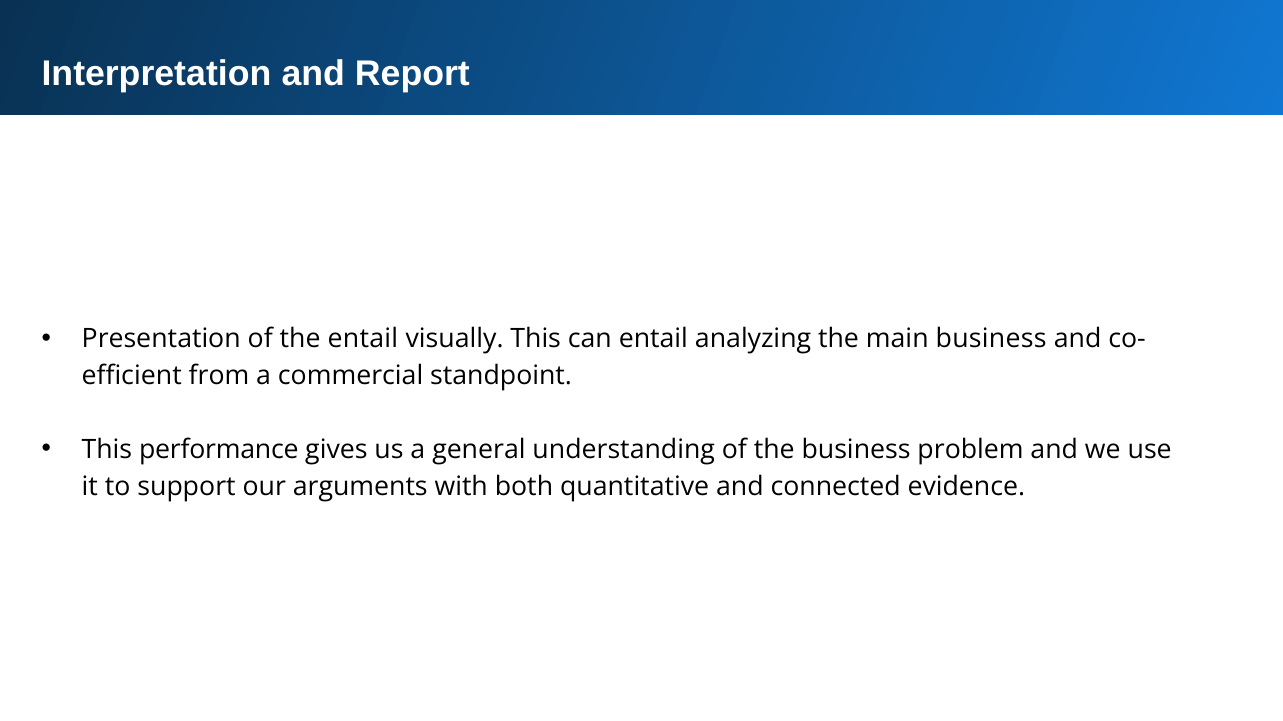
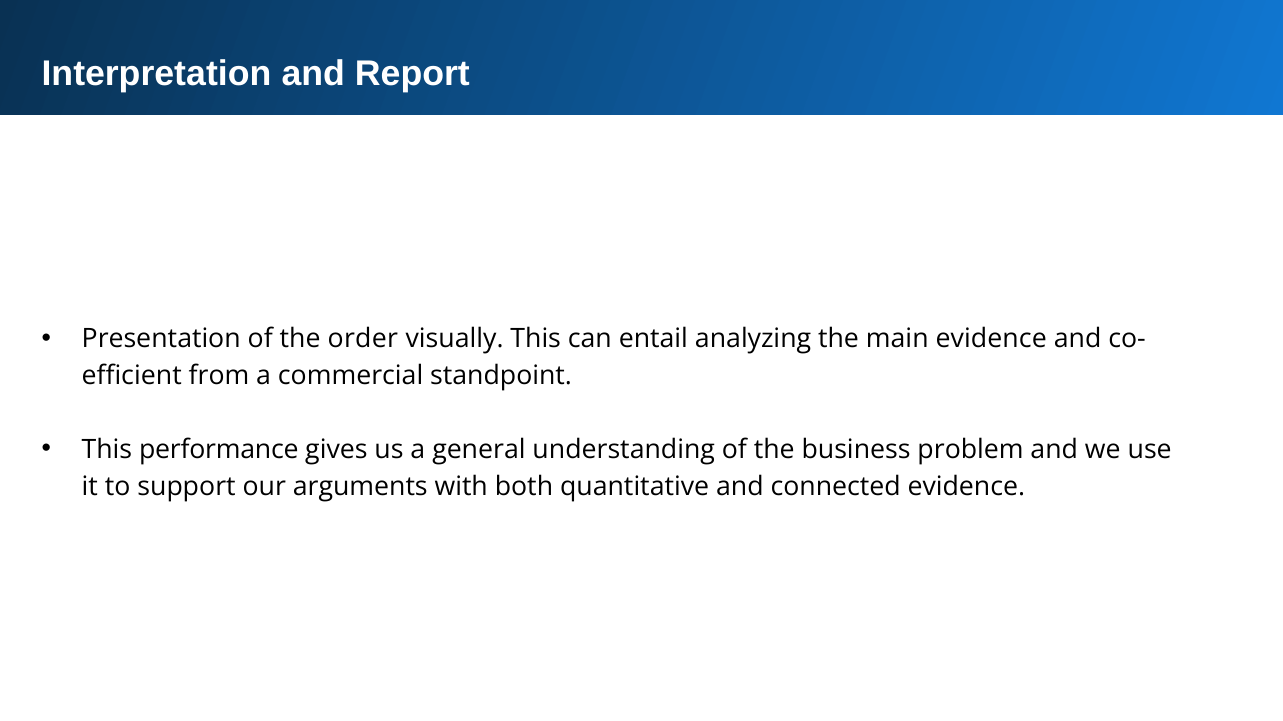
the entail: entail -> order
main business: business -> evidence
